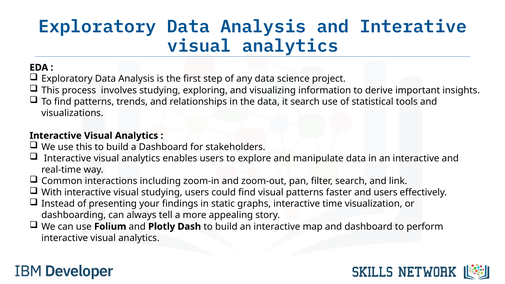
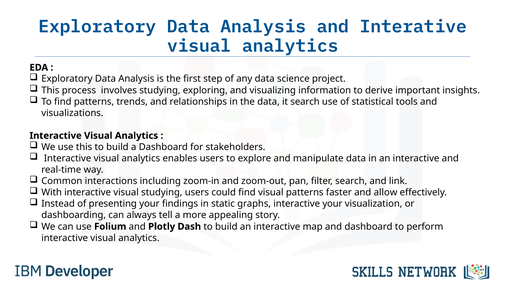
and users: users -> allow
interactive time: time -> your
